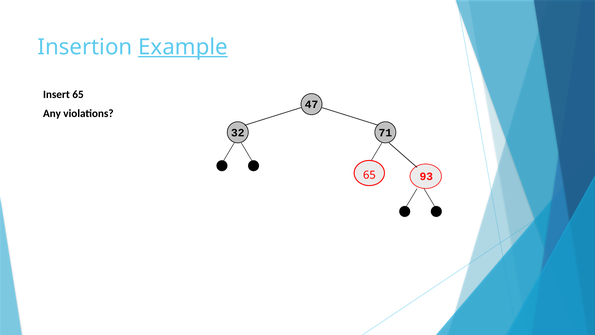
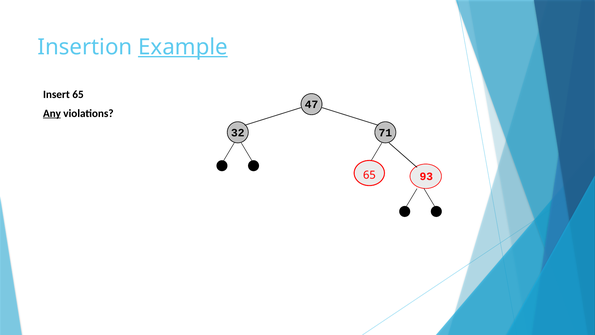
Any underline: none -> present
